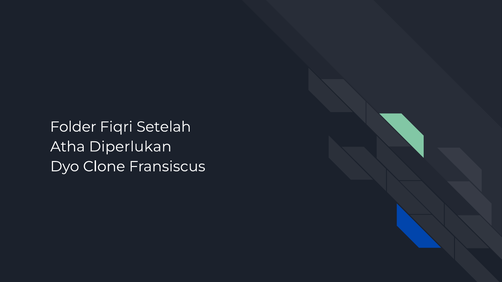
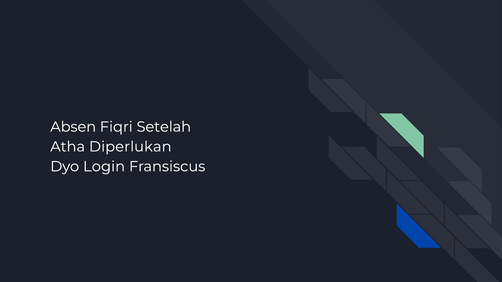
Folder: Folder -> Absen
Clone: Clone -> Login
